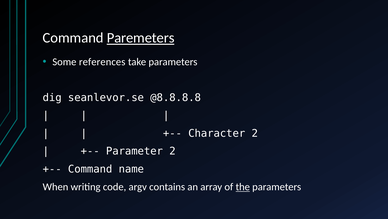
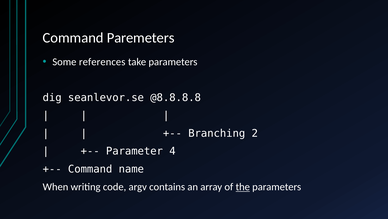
Paremeters underline: present -> none
Character: Character -> Branching
Parameter 2: 2 -> 4
